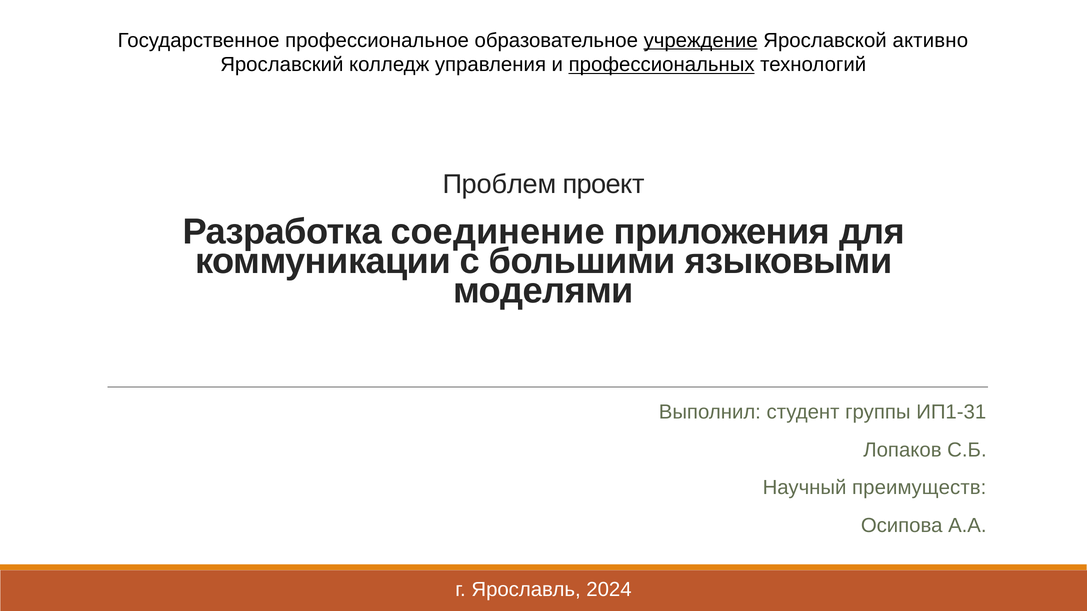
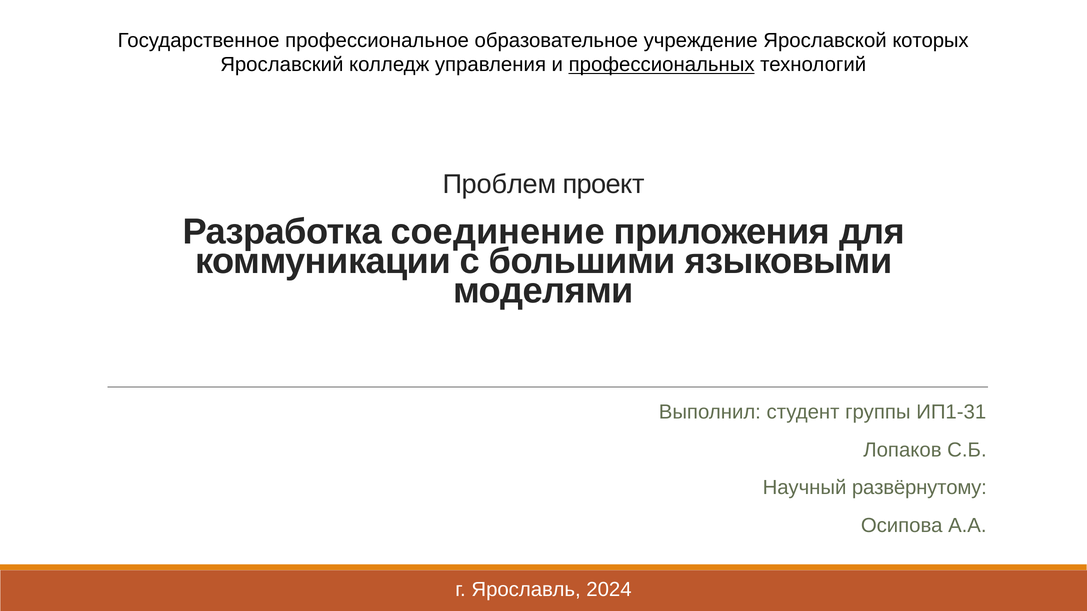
учреждение underline: present -> none
активно: активно -> которых
преимуществ: преимуществ -> развёрнутому
